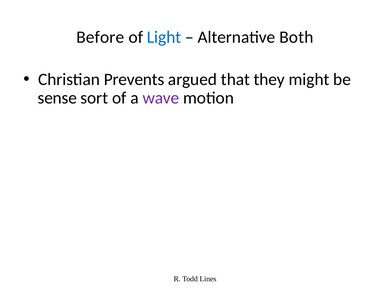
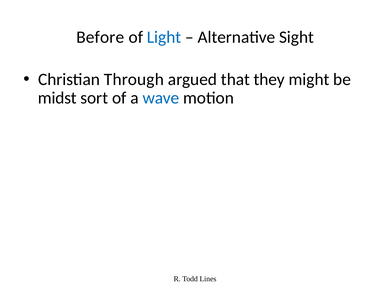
Both: Both -> Sight
Prevents: Prevents -> Through
sense: sense -> midst
wave colour: purple -> blue
